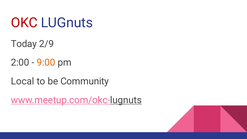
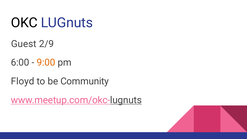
OKC colour: red -> black
Today: Today -> Guest
2:00: 2:00 -> 6:00
Local: Local -> Floyd
